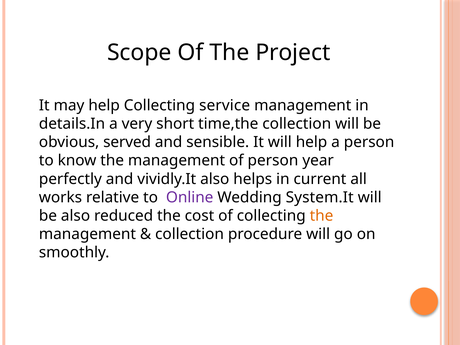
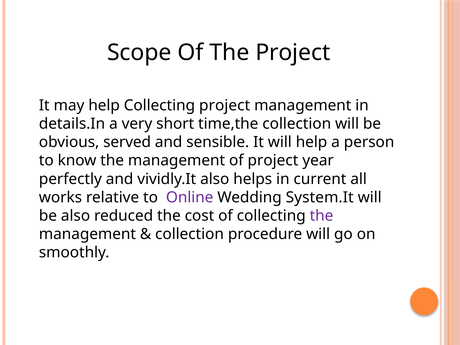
Collecting service: service -> project
of person: person -> project
the at (322, 216) colour: orange -> purple
